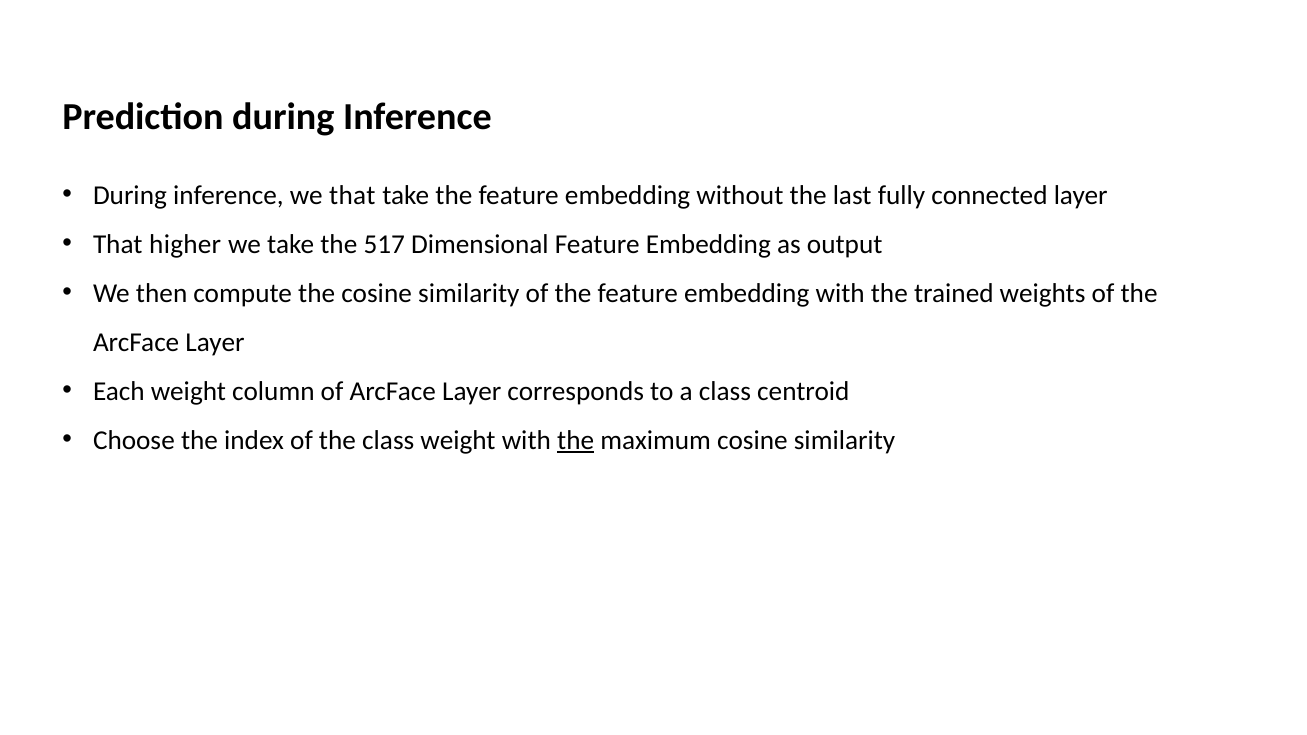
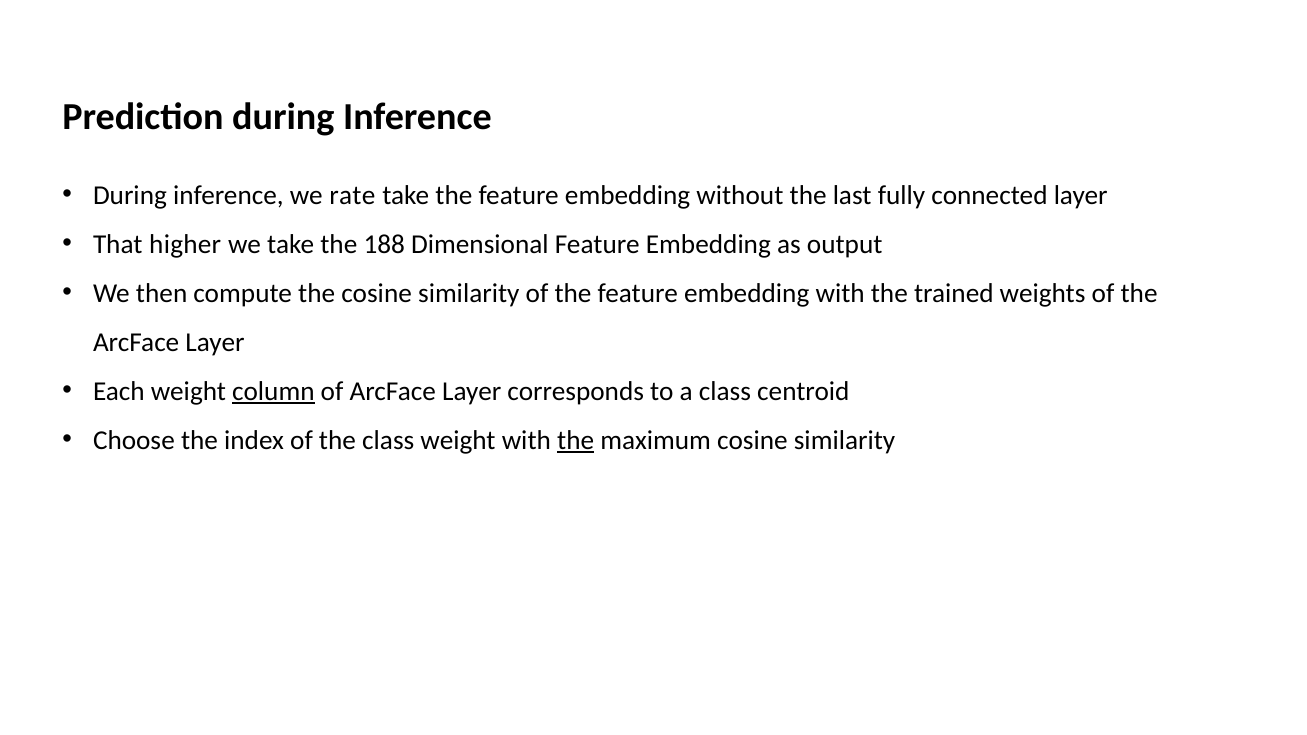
we that: that -> rate
517: 517 -> 188
column underline: none -> present
